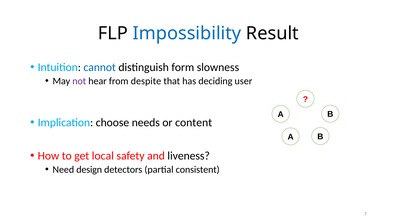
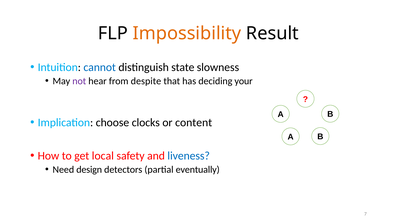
Impossibility colour: blue -> orange
form: form -> state
user: user -> your
needs: needs -> clocks
liveness colour: black -> blue
consistent: consistent -> eventually
